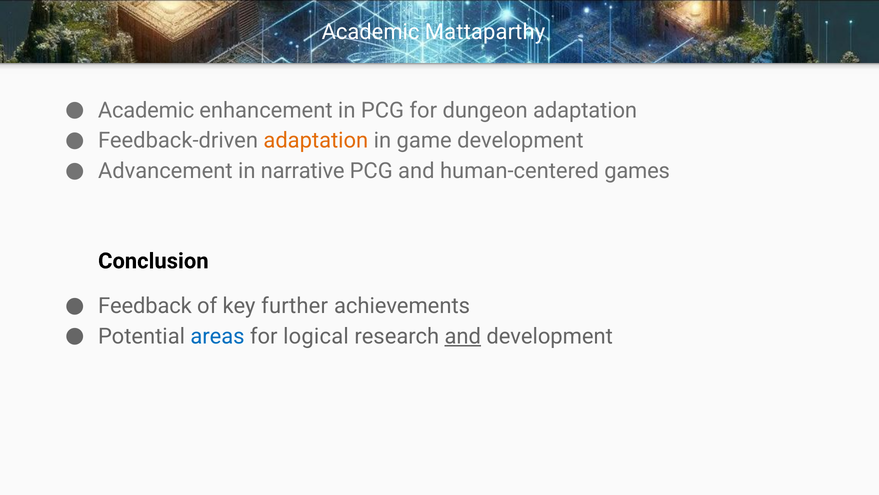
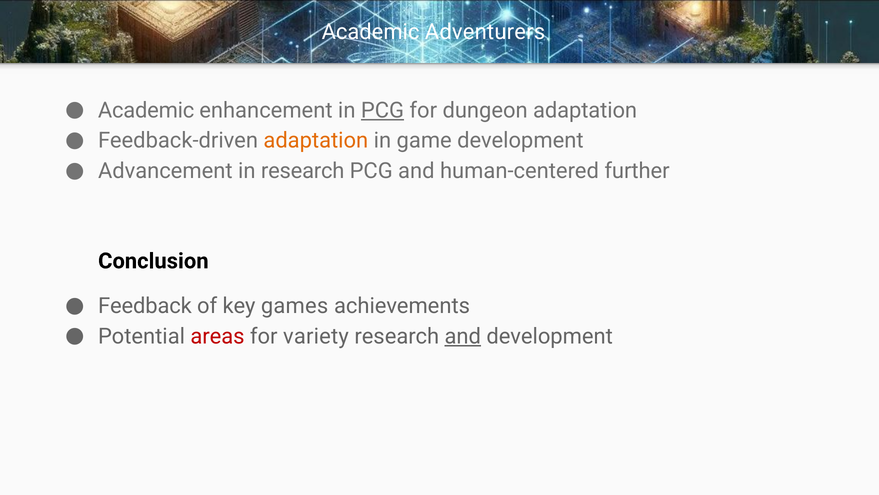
Mattaparthy: Mattaparthy -> Adventurers
PCG at (382, 110) underline: none -> present
in narrative: narrative -> research
games: games -> further
further: further -> games
areas colour: blue -> red
logical: logical -> variety
